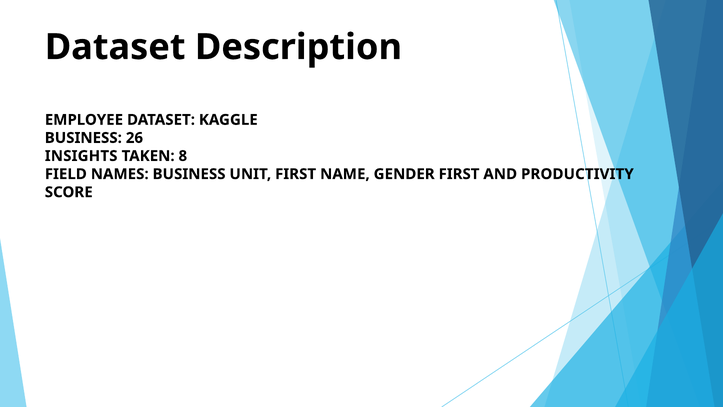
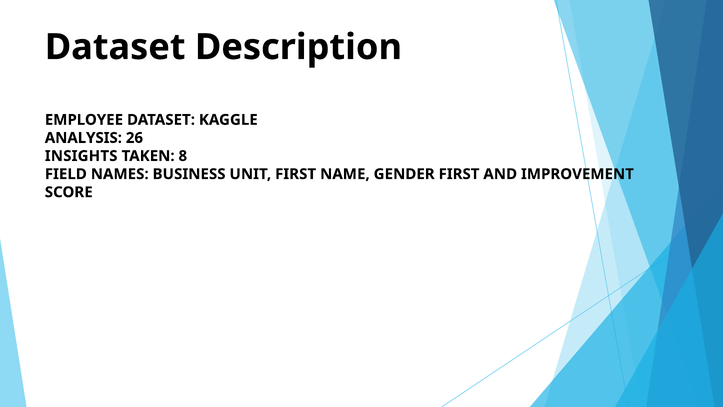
BUSINESS at (83, 138): BUSINESS -> ANALYSIS
PRODUCTIVITY: PRODUCTIVITY -> IMPROVEMENT
